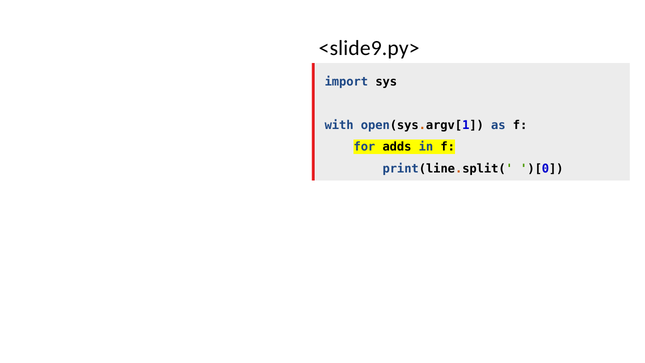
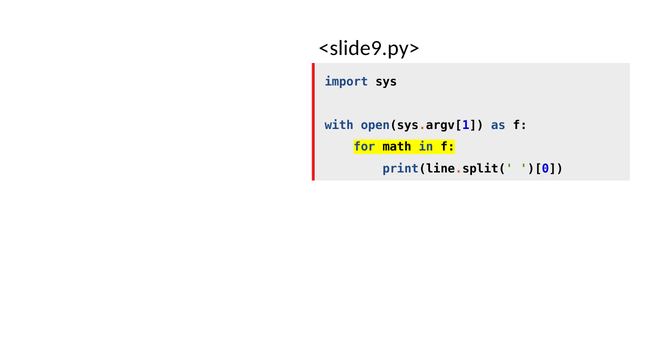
adds: adds -> math
